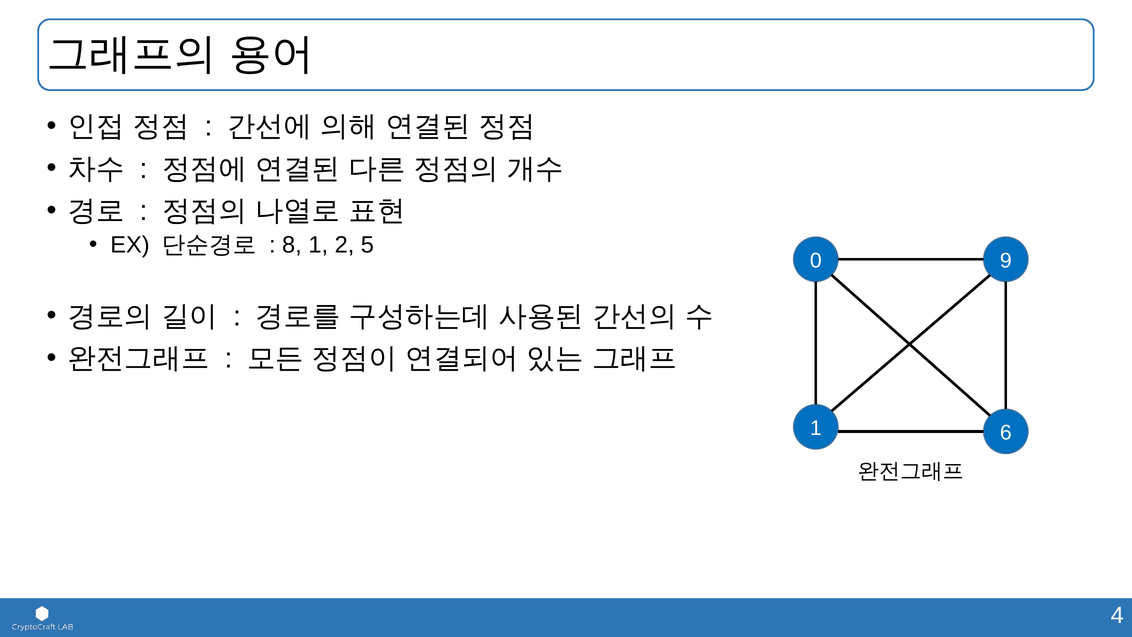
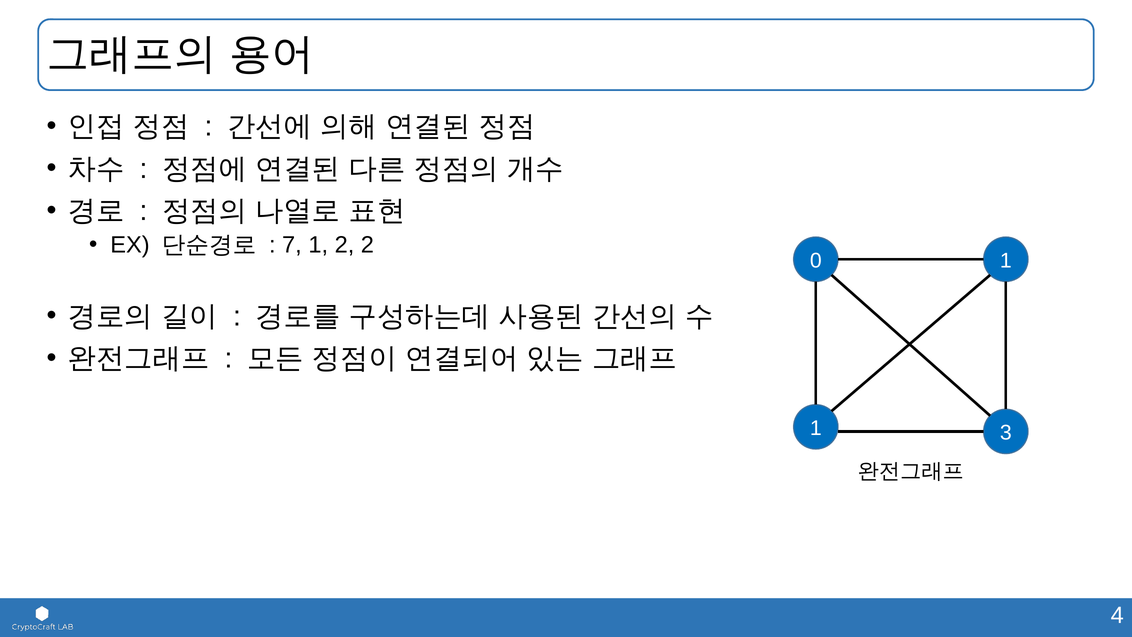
8: 8 -> 7
2 5: 5 -> 2
0 9: 9 -> 1
6: 6 -> 3
